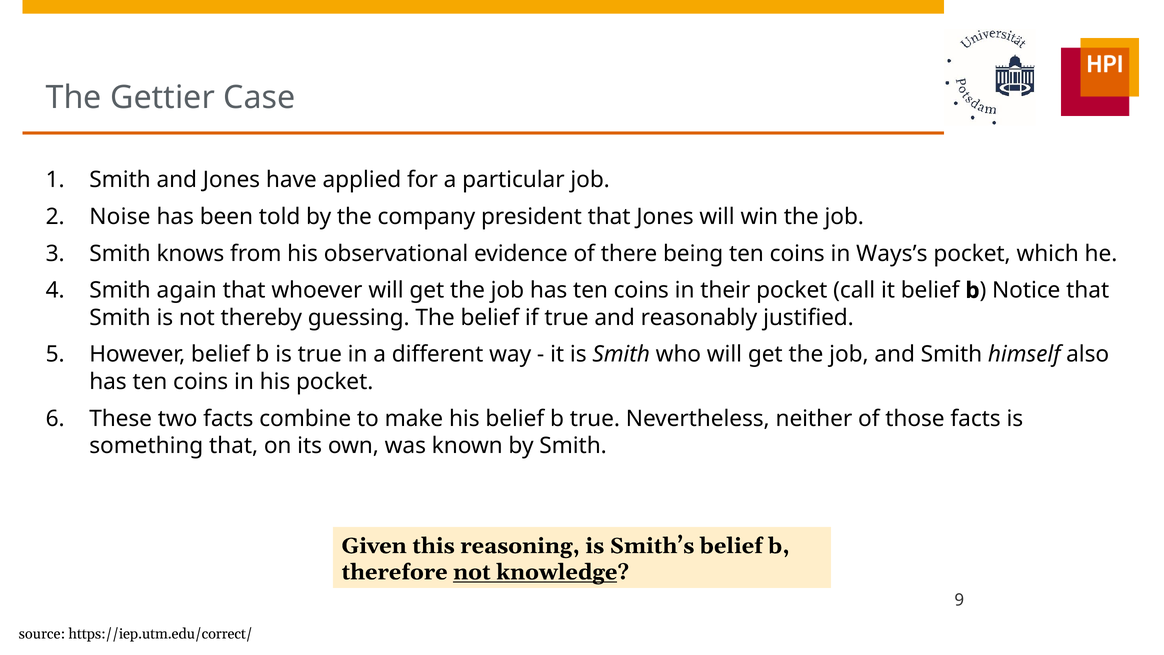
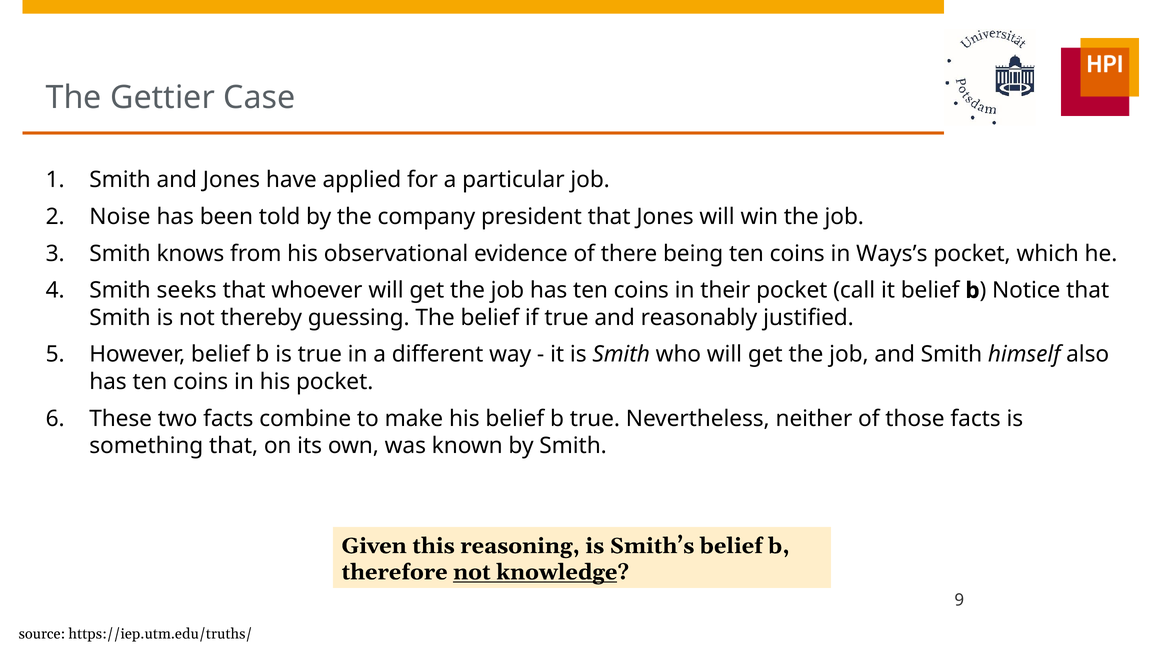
again: again -> seeks
https://iep.utm.edu/correct/: https://iep.utm.edu/correct/ -> https://iep.utm.edu/truths/
